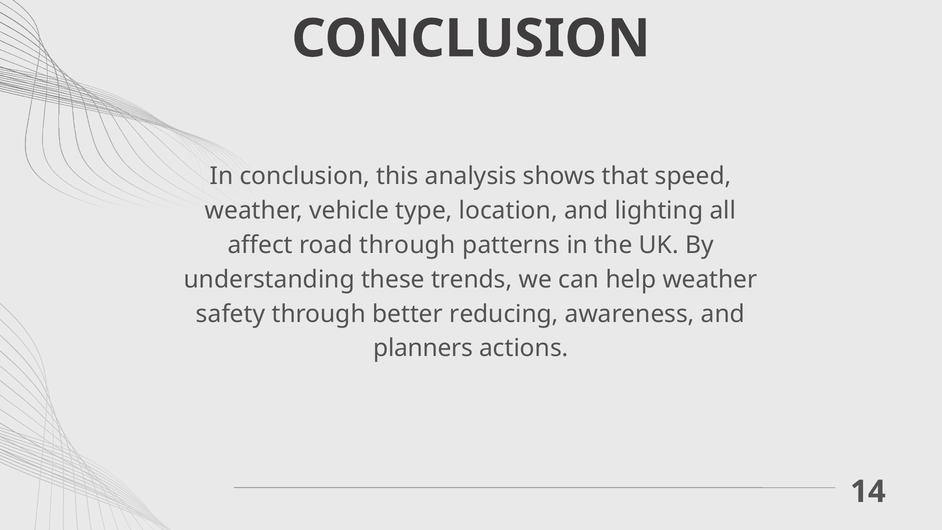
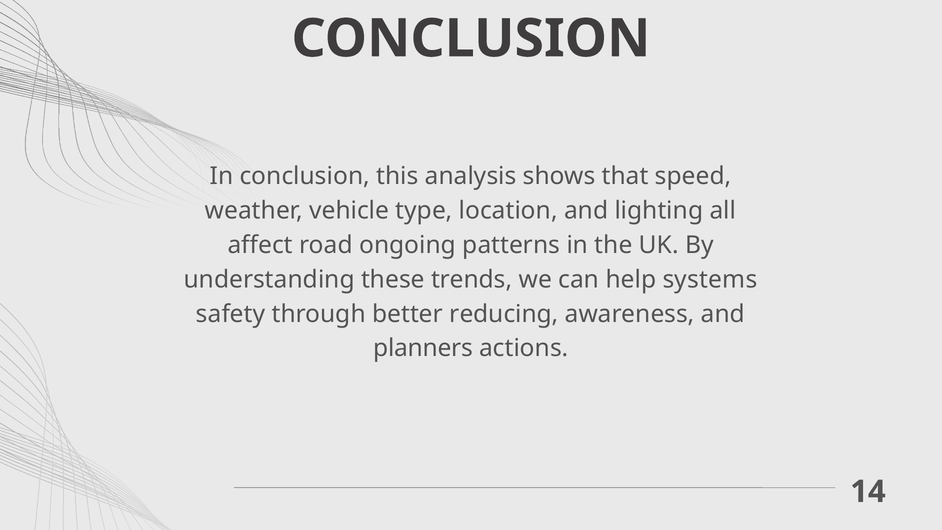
road through: through -> ongoing
help weather: weather -> systems
